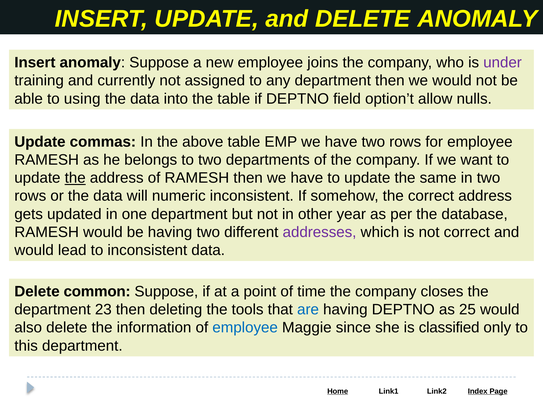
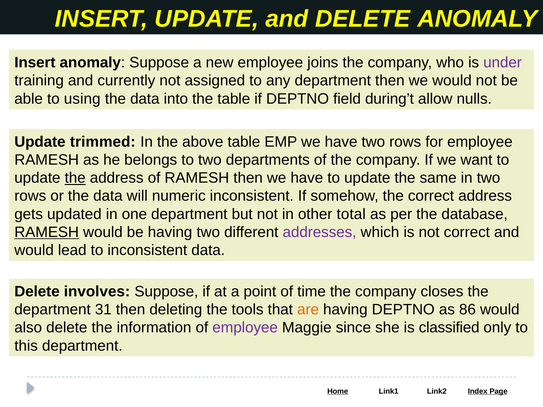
option’t: option’t -> during’t
commas: commas -> trimmed
year: year -> total
RAMESH at (47, 232) underline: none -> present
common: common -> involves
23: 23 -> 31
are colour: blue -> orange
25: 25 -> 86
employee at (245, 328) colour: blue -> purple
